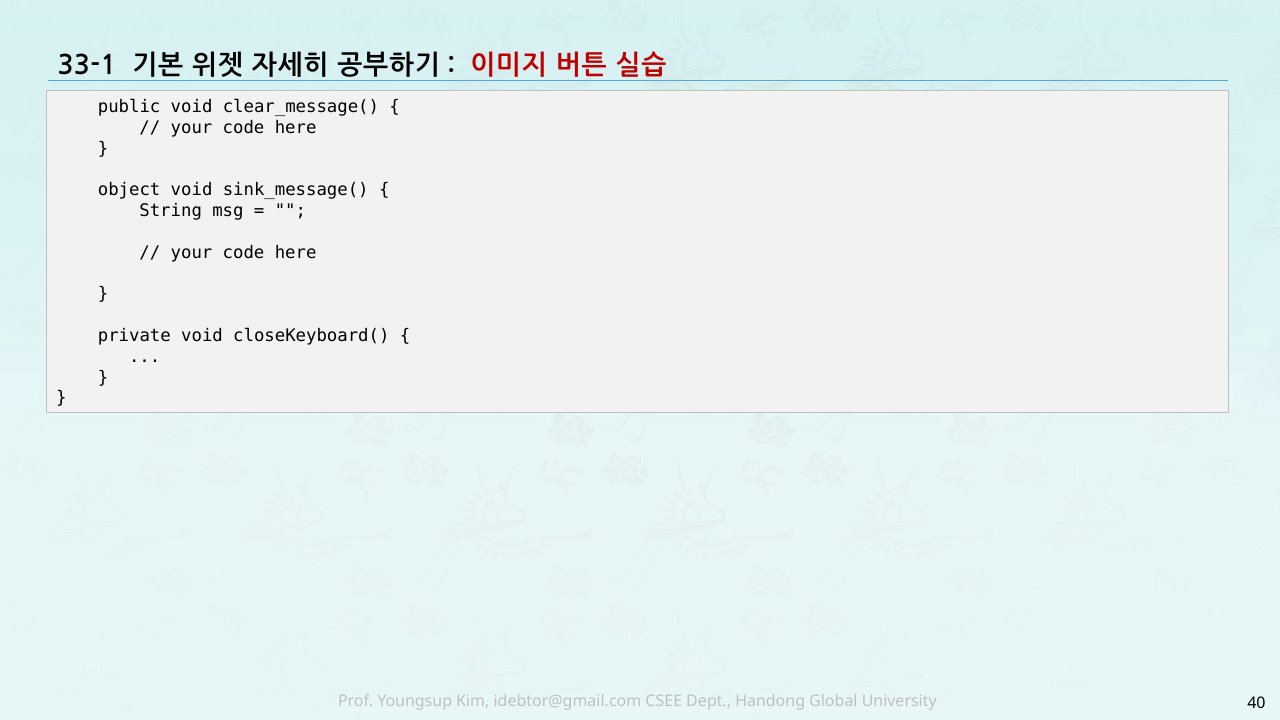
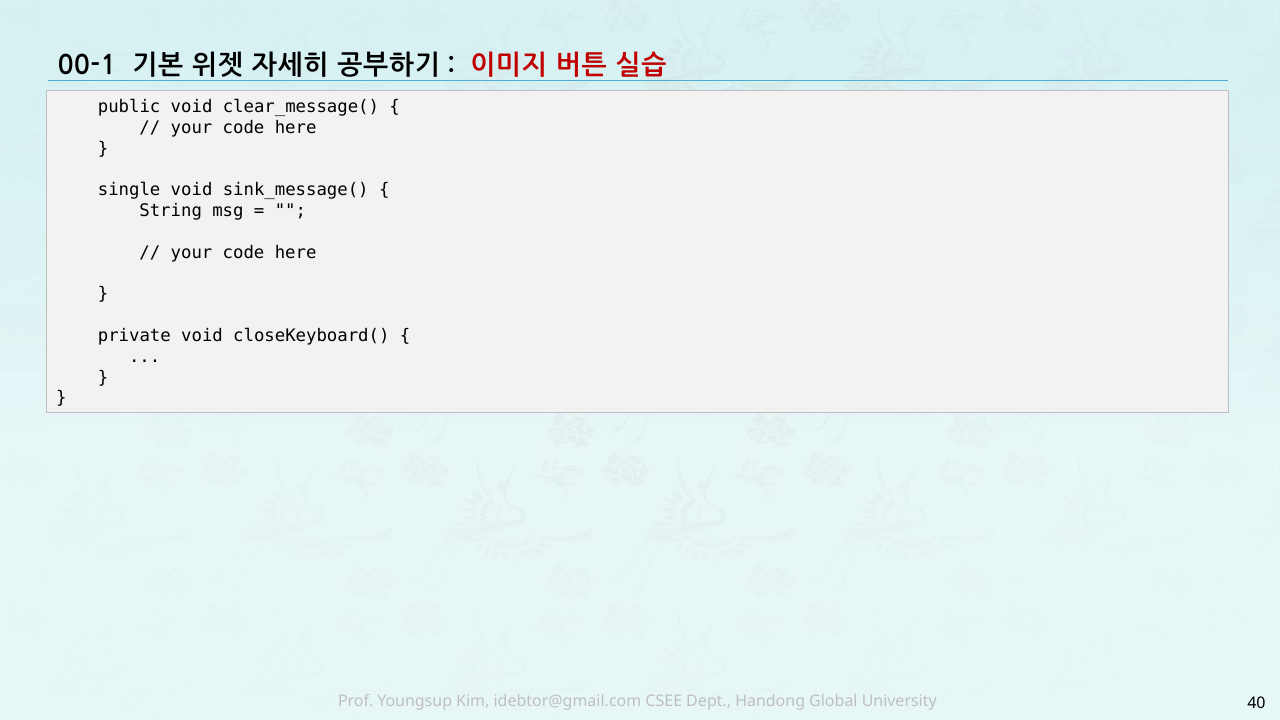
33-1: 33-1 -> 00-1
object: object -> single
